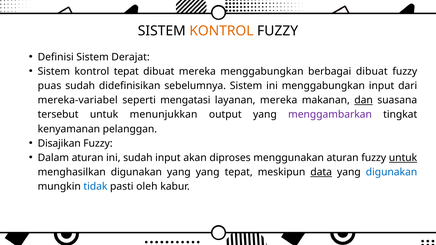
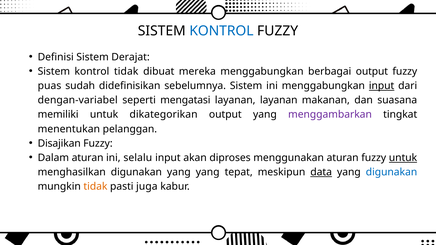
KONTROL at (221, 31) colour: orange -> blue
kontrol tepat: tepat -> tidak
berbagai dibuat: dibuat -> output
input at (382, 86) underline: none -> present
mereka-variabel: mereka-variabel -> dengan-variabel
layanan mereka: mereka -> layanan
dan underline: present -> none
tersebut: tersebut -> memiliki
menunjukkan: menunjukkan -> dikategorikan
kenyamanan: kenyamanan -> menentukan
ini sudah: sudah -> selalu
tidak at (95, 187) colour: blue -> orange
oleh: oleh -> juga
